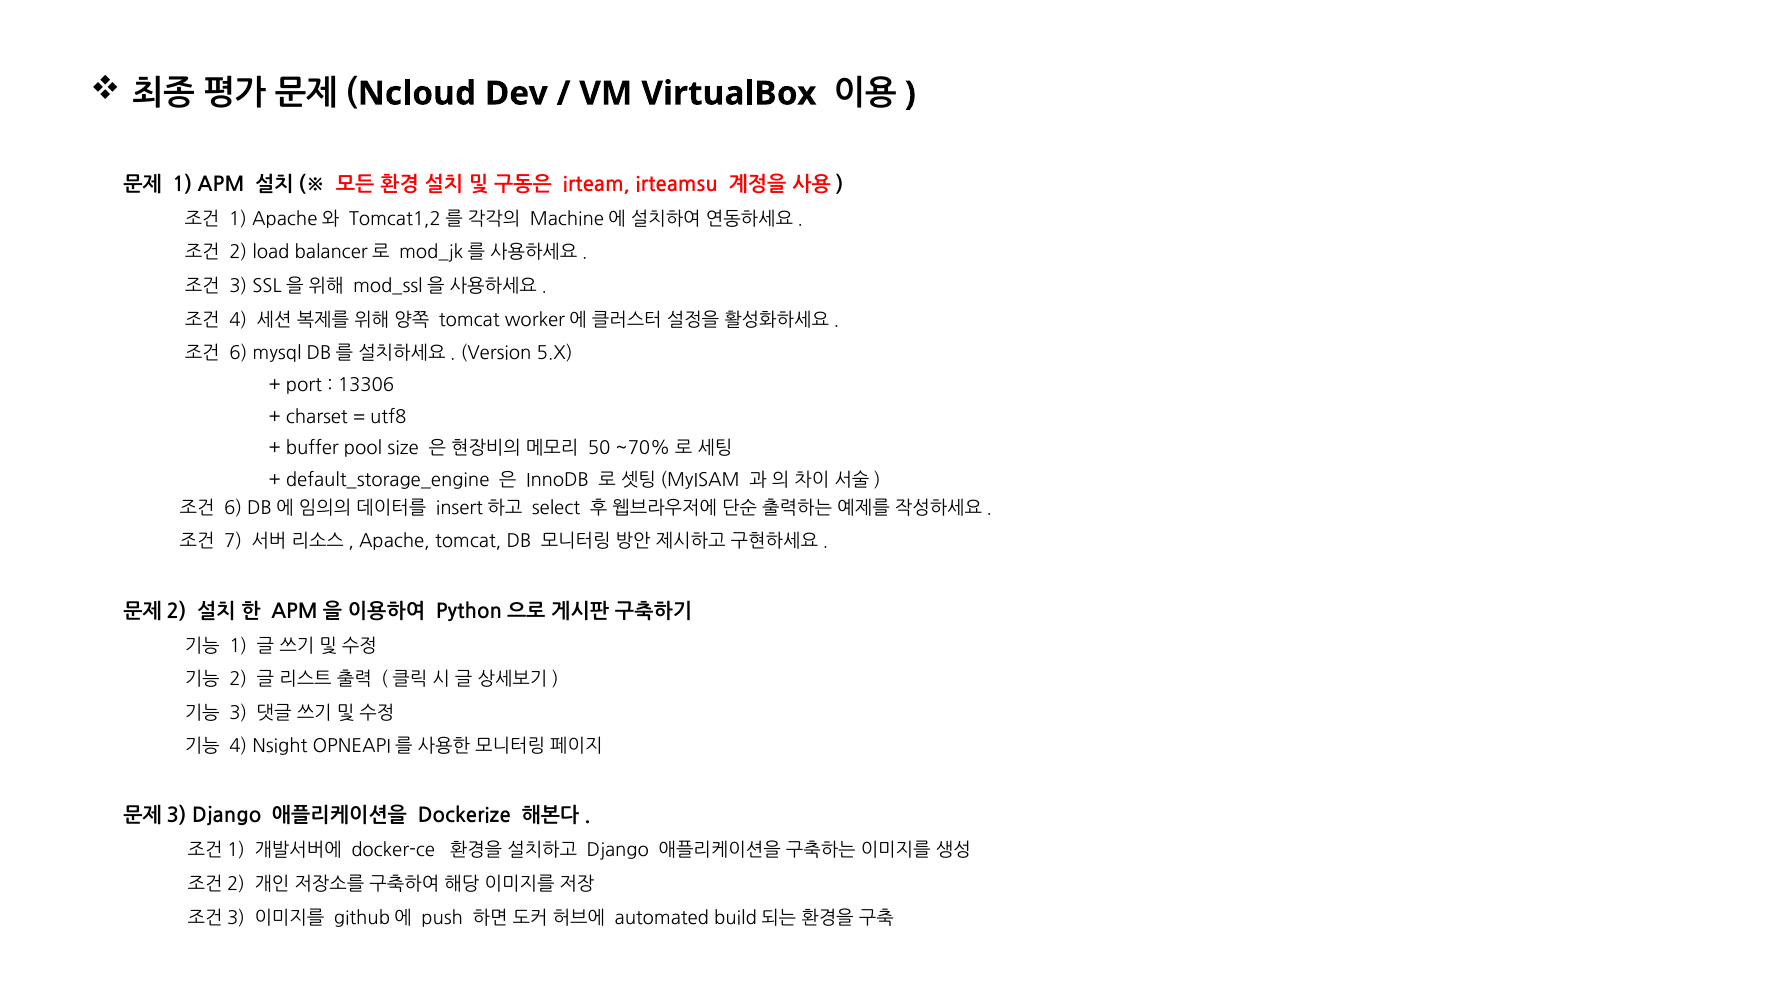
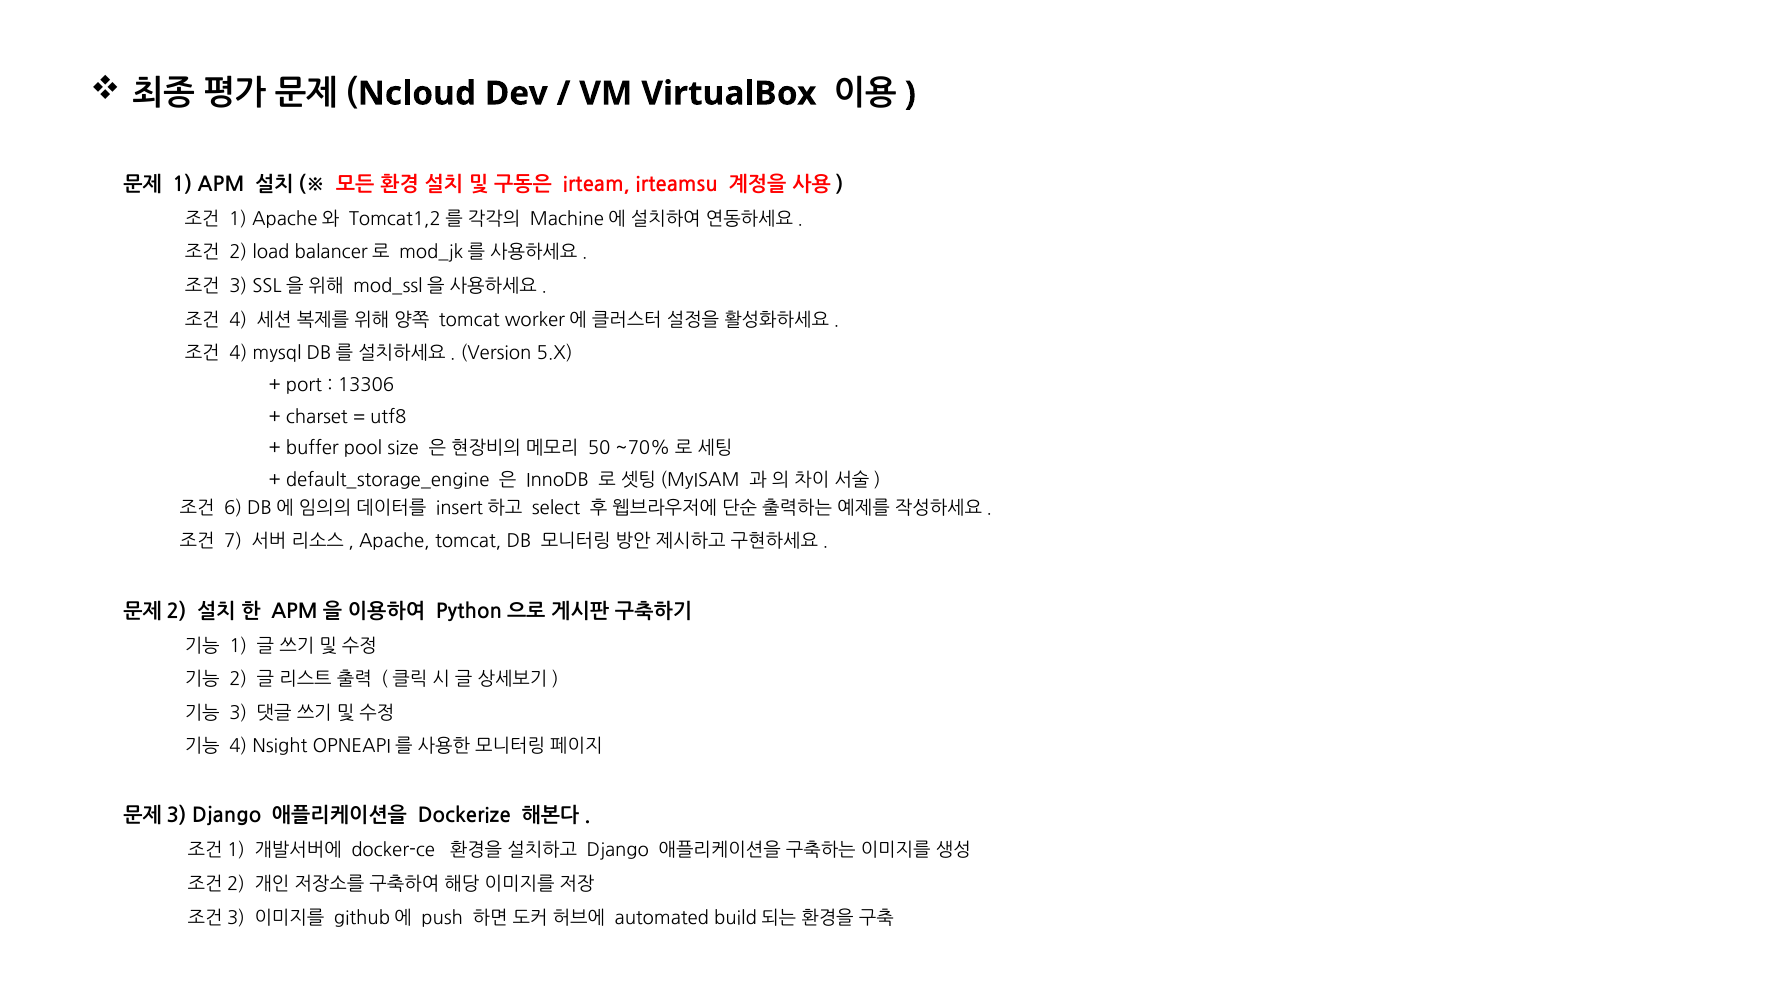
6 at (238, 354): 6 -> 4
